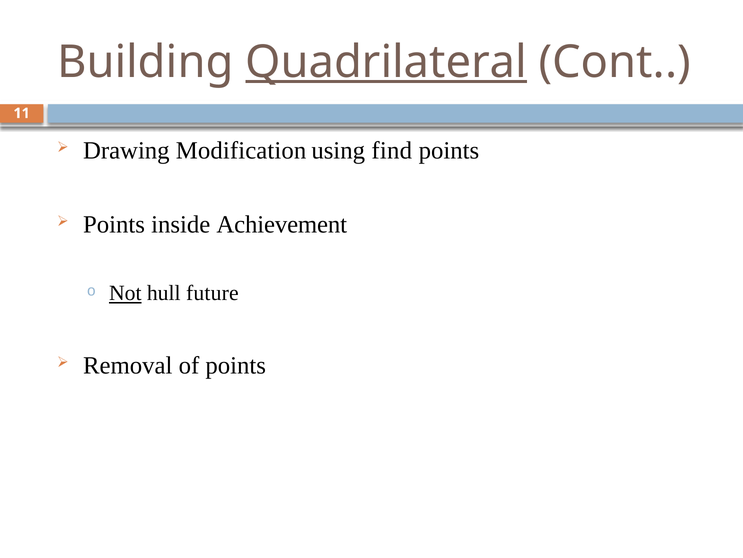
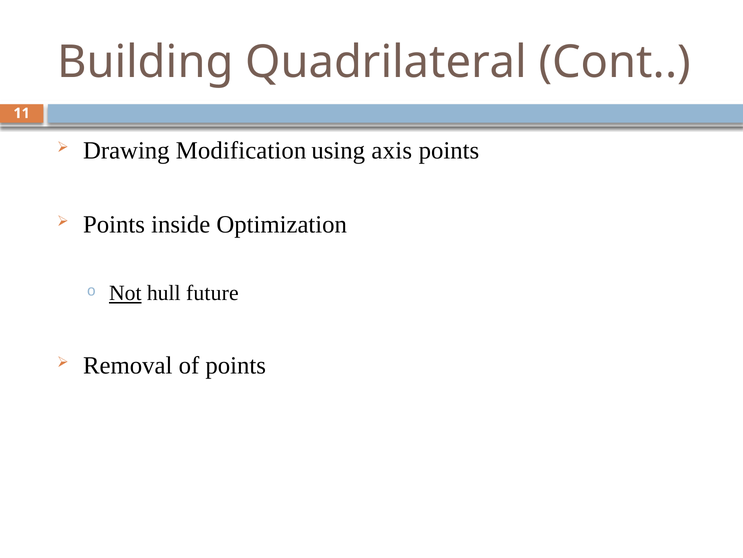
Quadrilateral underline: present -> none
find: find -> axis
Achievement: Achievement -> Optimization
